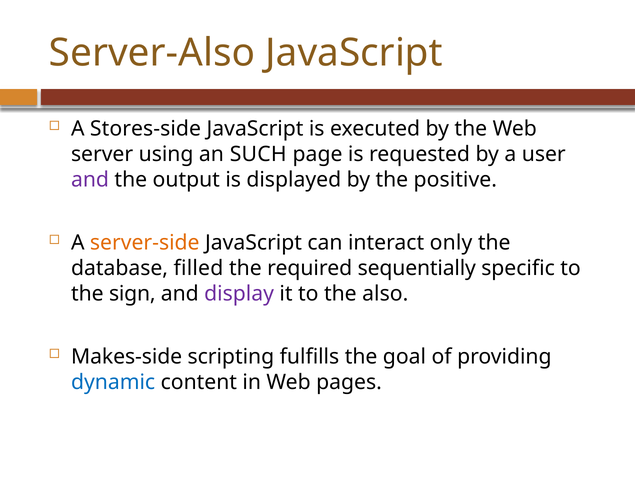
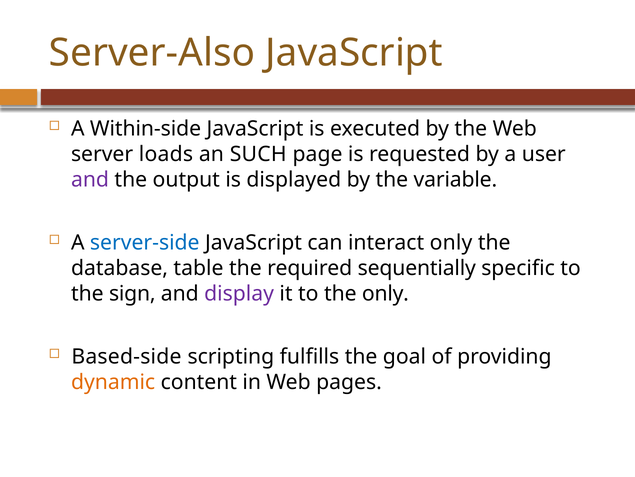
Stores-side: Stores-side -> Within-side
using: using -> loads
positive: positive -> variable
server-side colour: orange -> blue
filled: filled -> table
the also: also -> only
Makes-side: Makes-side -> Based-side
dynamic colour: blue -> orange
